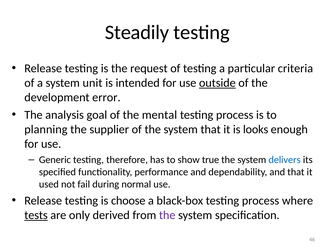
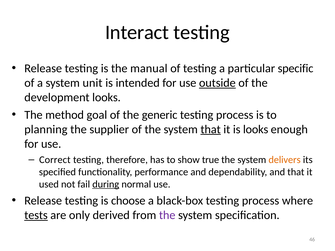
Steadily: Steadily -> Interact
request: request -> manual
criteria: criteria -> specific
development error: error -> looks
analysis: analysis -> method
mental: mental -> generic
that at (211, 129) underline: none -> present
Generic: Generic -> Correct
delivers colour: blue -> orange
during underline: none -> present
